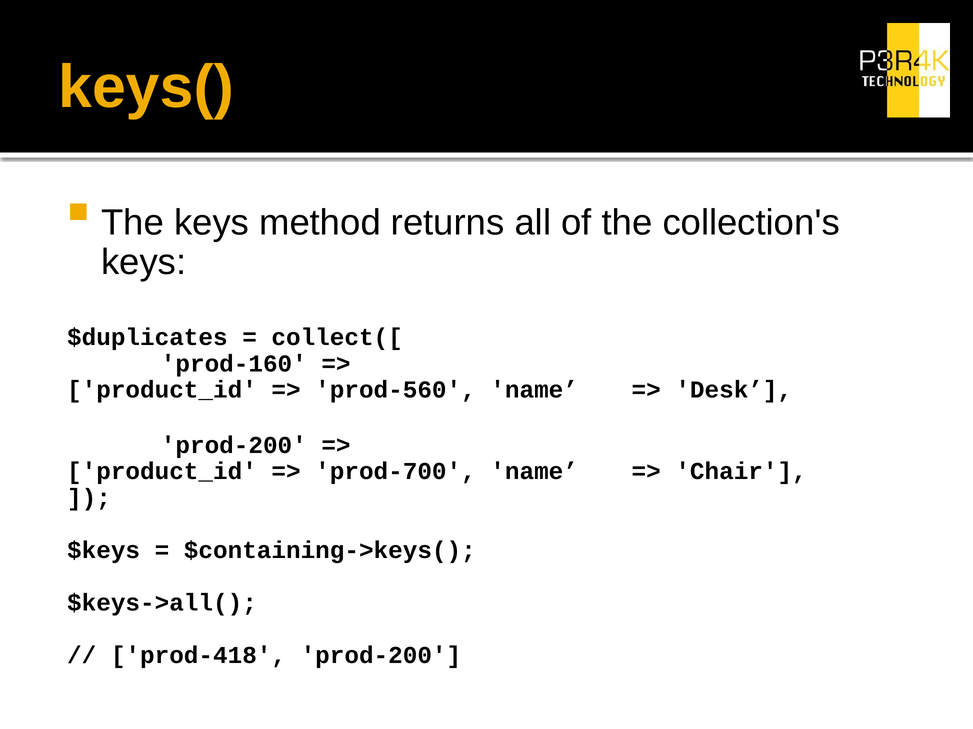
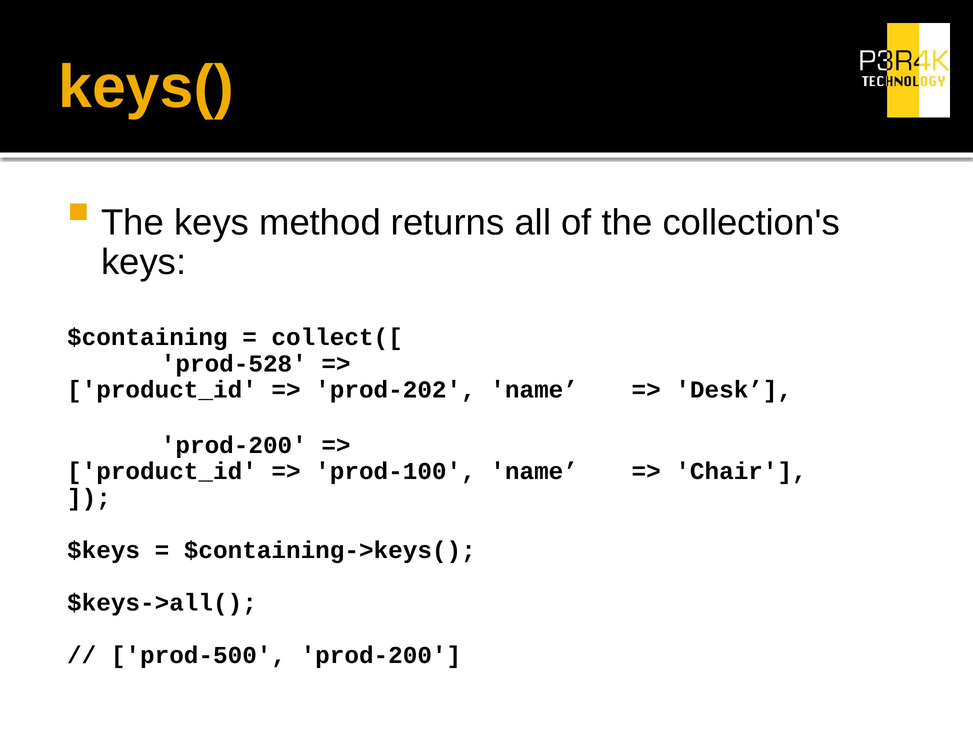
$duplicates: $duplicates -> $containing
prod-160: prod-160 -> prod-528
prod-560: prod-560 -> prod-202
prod-700: prod-700 -> prod-100
prod-418: prod-418 -> prod-500
